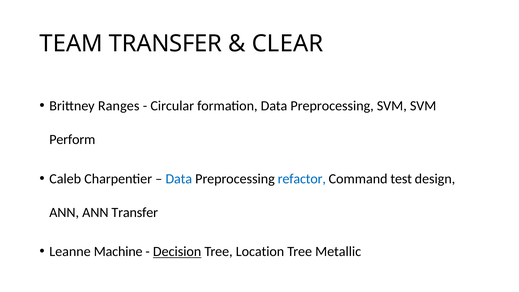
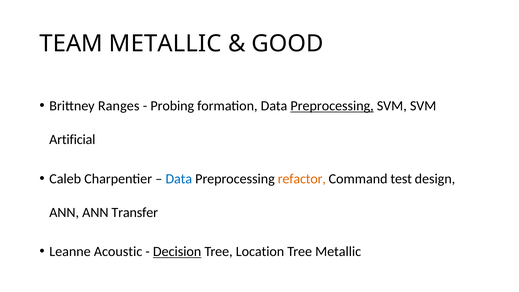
TEAM TRANSFER: TRANSFER -> METALLIC
CLEAR: CLEAR -> GOOD
Circular: Circular -> Probing
Preprocessing at (332, 106) underline: none -> present
Perform: Perform -> Artificial
refactor colour: blue -> orange
Machine: Machine -> Acoustic
